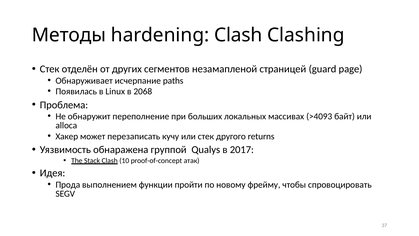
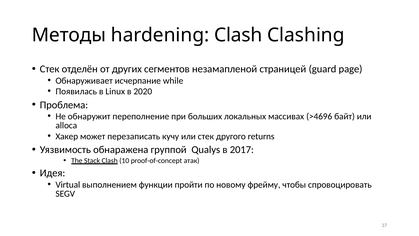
paths: paths -> while
2068: 2068 -> 2020
>4093: >4093 -> >4696
Прода: Прода -> Virtual
